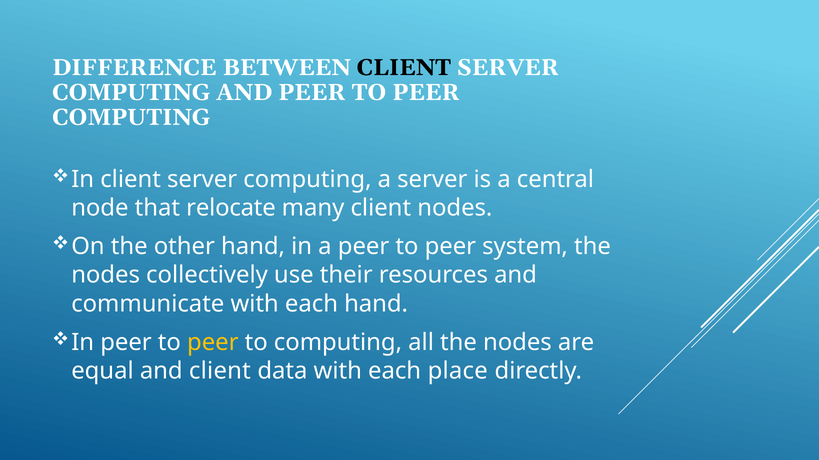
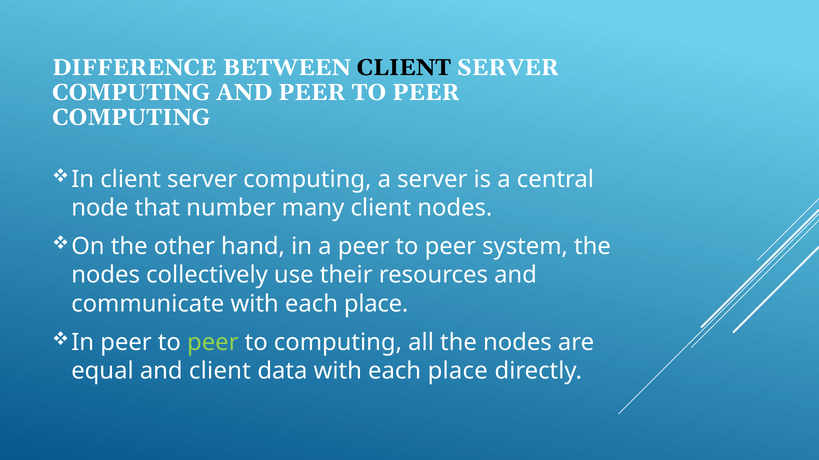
relocate: relocate -> number
communicate with each hand: hand -> place
peer at (213, 343) colour: yellow -> light green
